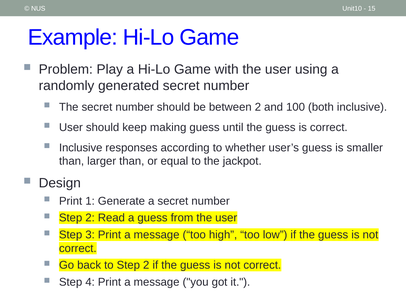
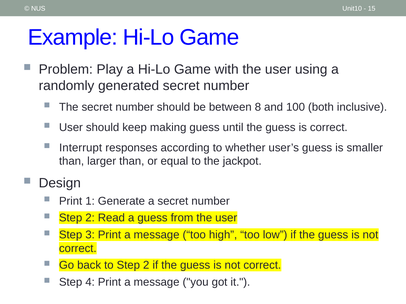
between 2: 2 -> 8
Inclusive at (81, 148): Inclusive -> Interrupt
